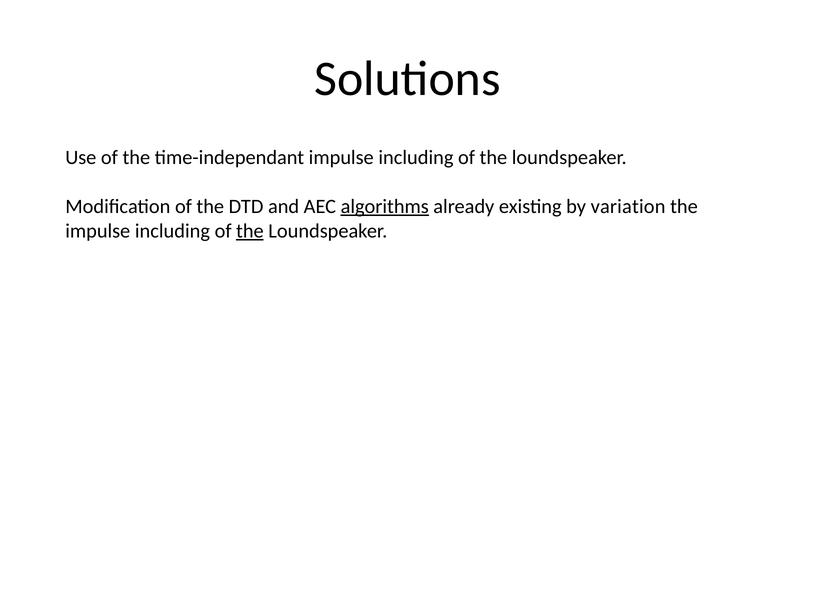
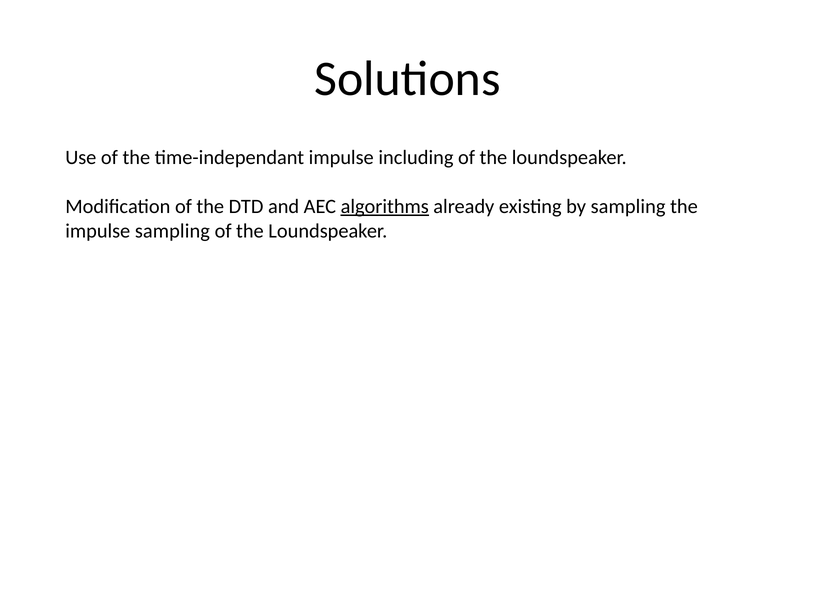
by variation: variation -> sampling
including at (172, 231): including -> sampling
the at (250, 231) underline: present -> none
